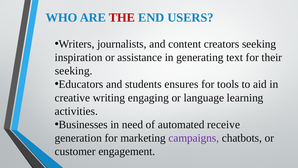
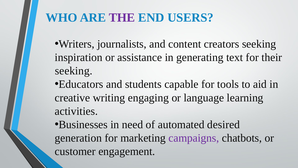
THE colour: red -> purple
ensures: ensures -> capable
receive: receive -> desired
